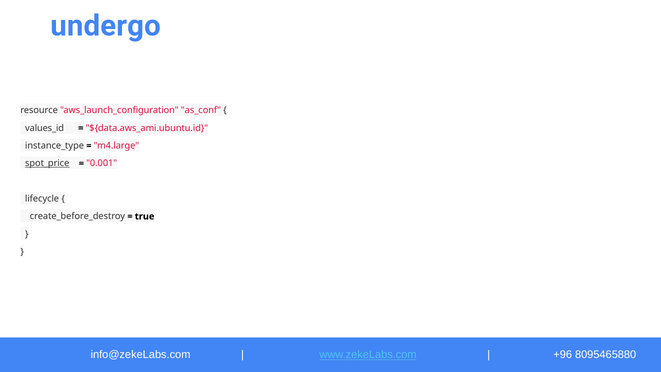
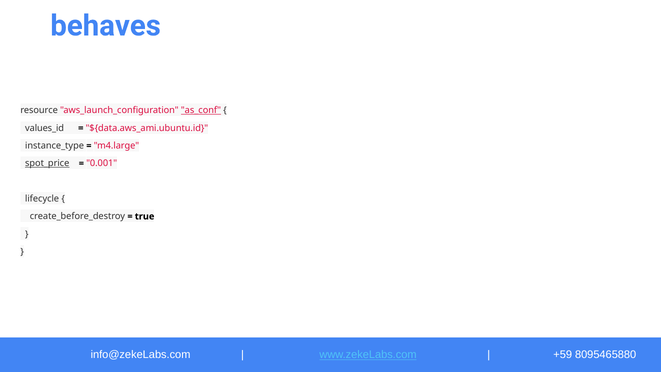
undergo: undergo -> behaves
as_conf underline: none -> present
+96: +96 -> +59
